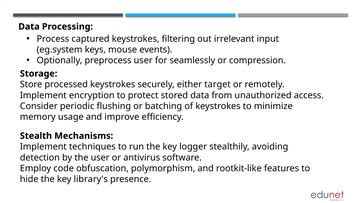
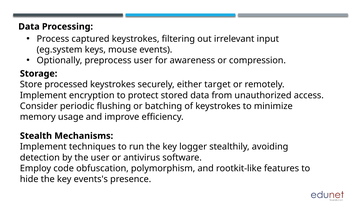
seamlessly: seamlessly -> awareness
library's: library's -> events's
